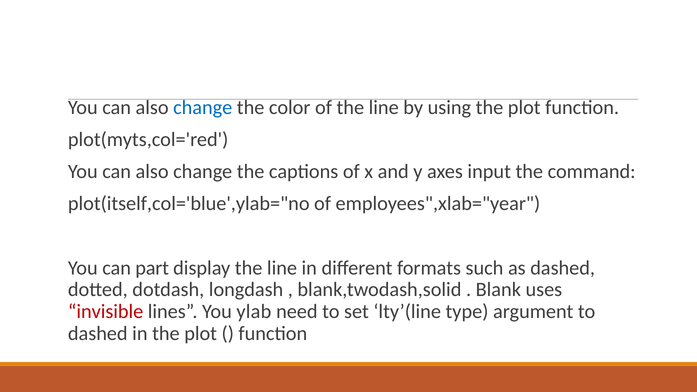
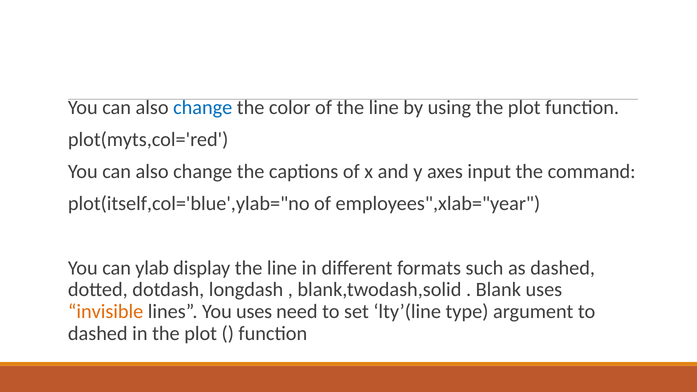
part: part -> ylab
invisible colour: red -> orange
You ylab: ylab -> uses
